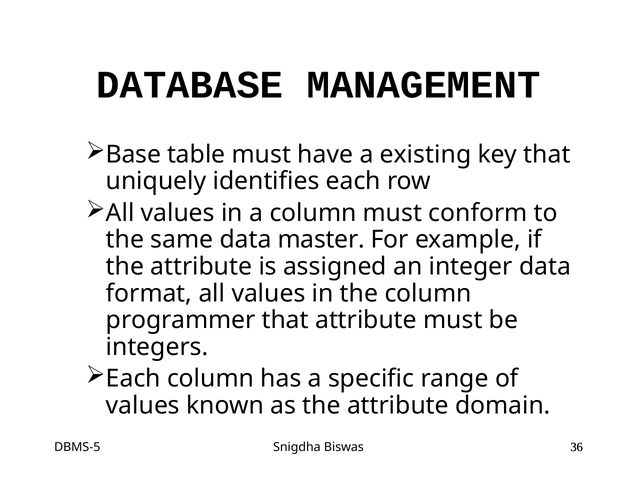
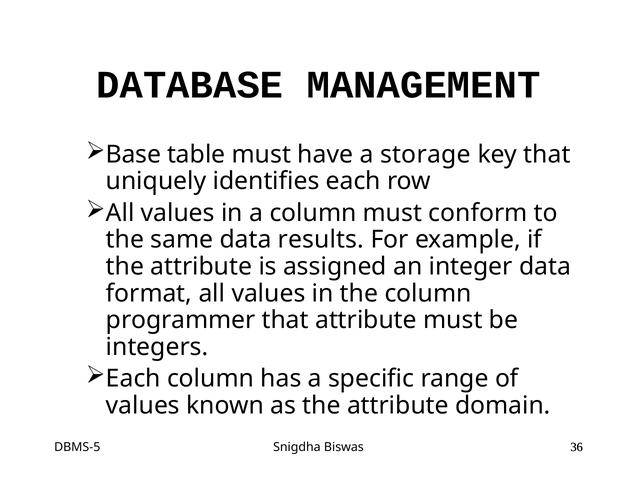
existing: existing -> storage
master: master -> results
